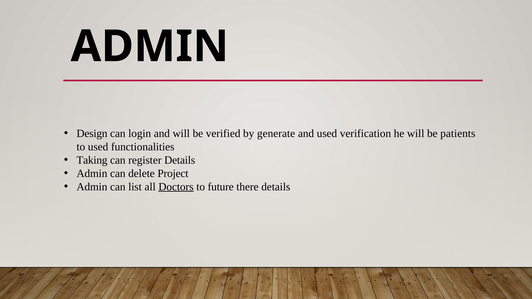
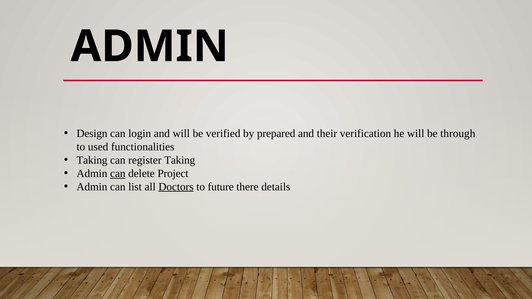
generate: generate -> prepared
and used: used -> their
patients: patients -> through
register Details: Details -> Taking
can at (118, 174) underline: none -> present
